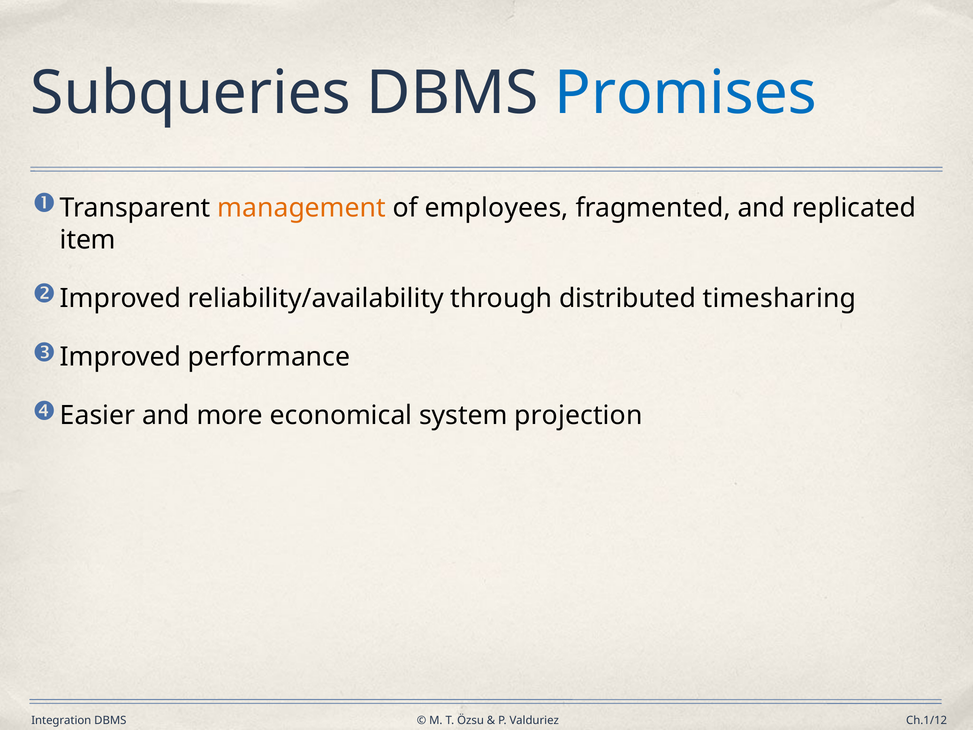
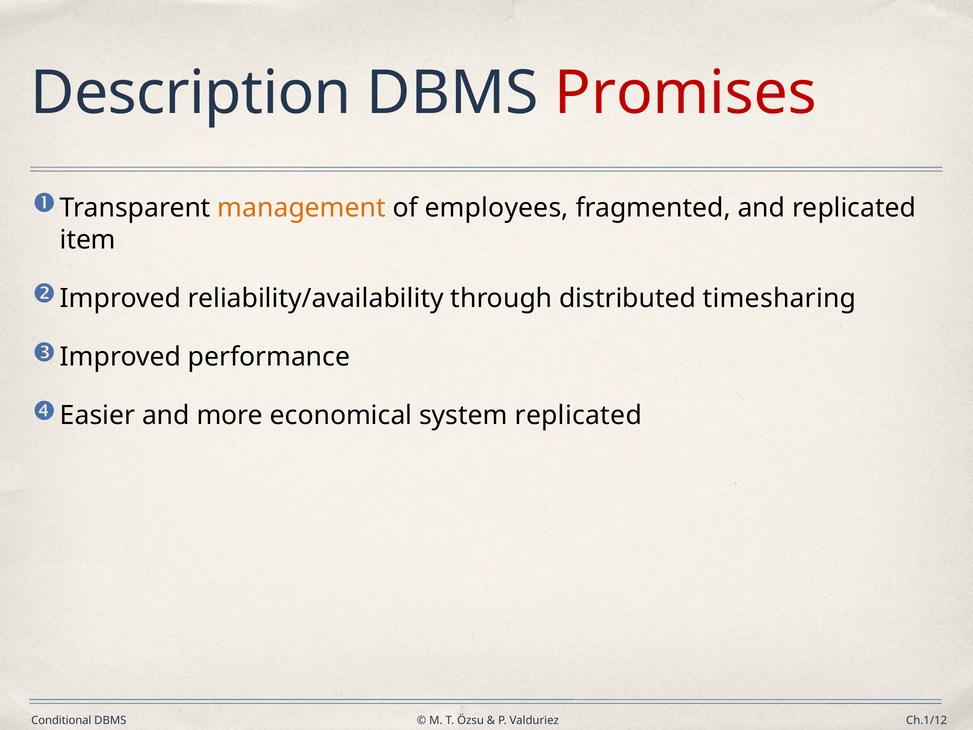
Subqueries: Subqueries -> Description
Promises colour: blue -> red
system projection: projection -> replicated
Integration: Integration -> Conditional
